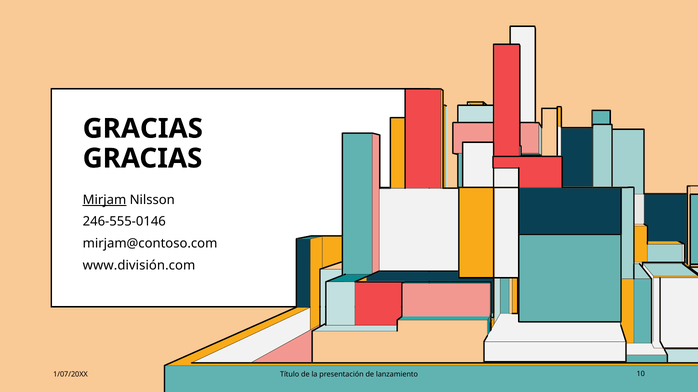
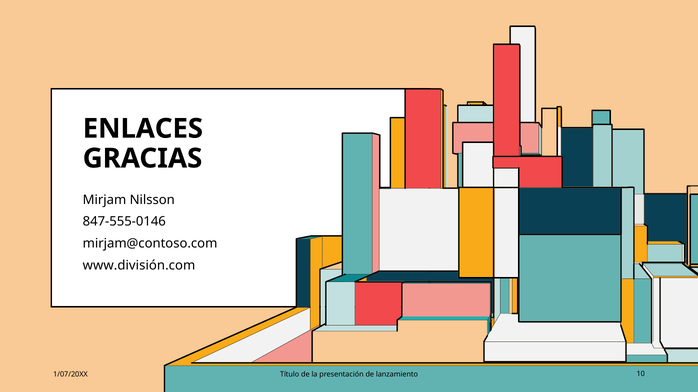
GRACIAS at (143, 129): GRACIAS -> ENLACES
Mirjam underline: present -> none
246-555-0146: 246-555-0146 -> 847-555-0146
